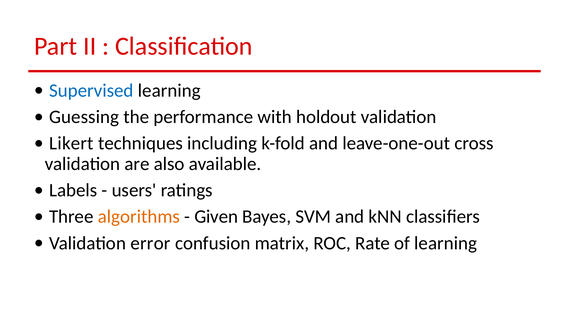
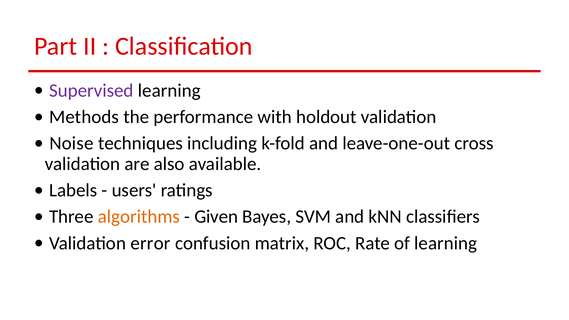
Supervised colour: blue -> purple
Guessing: Guessing -> Methods
Likert: Likert -> Noise
